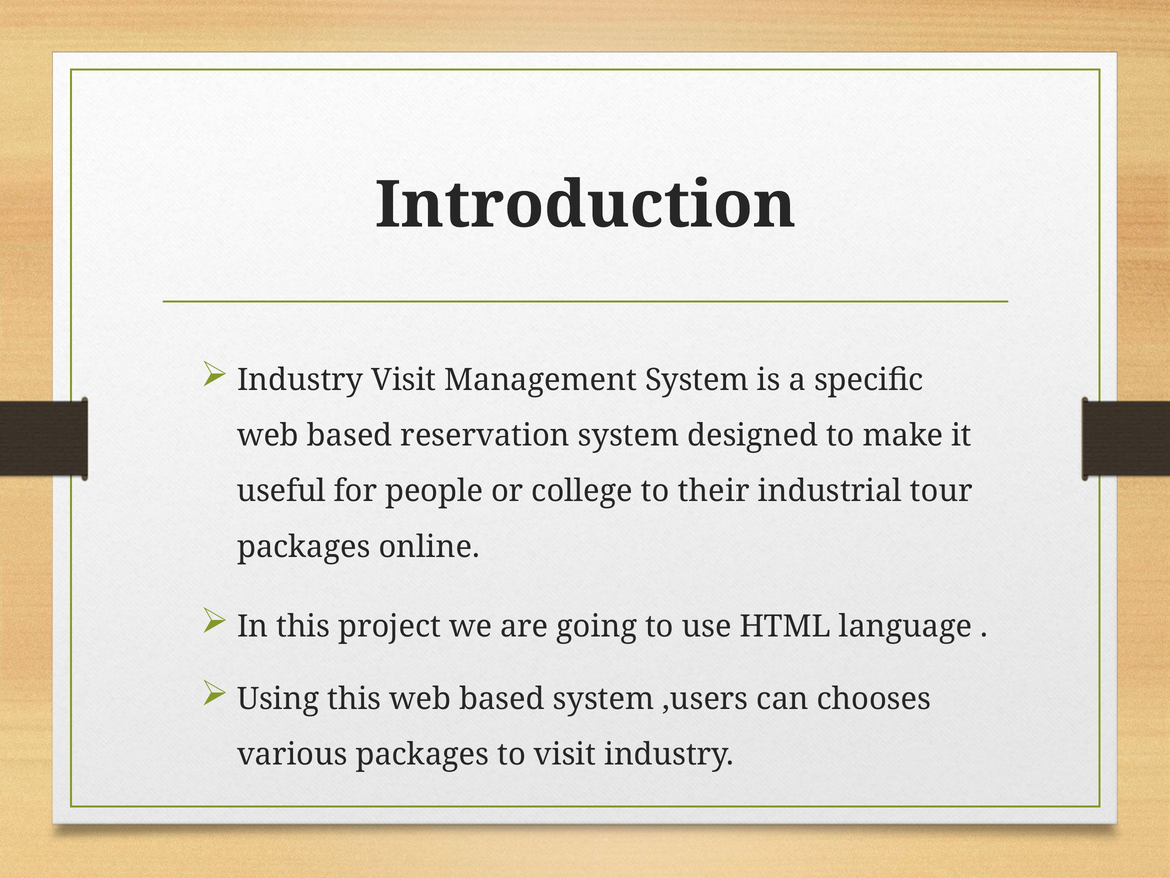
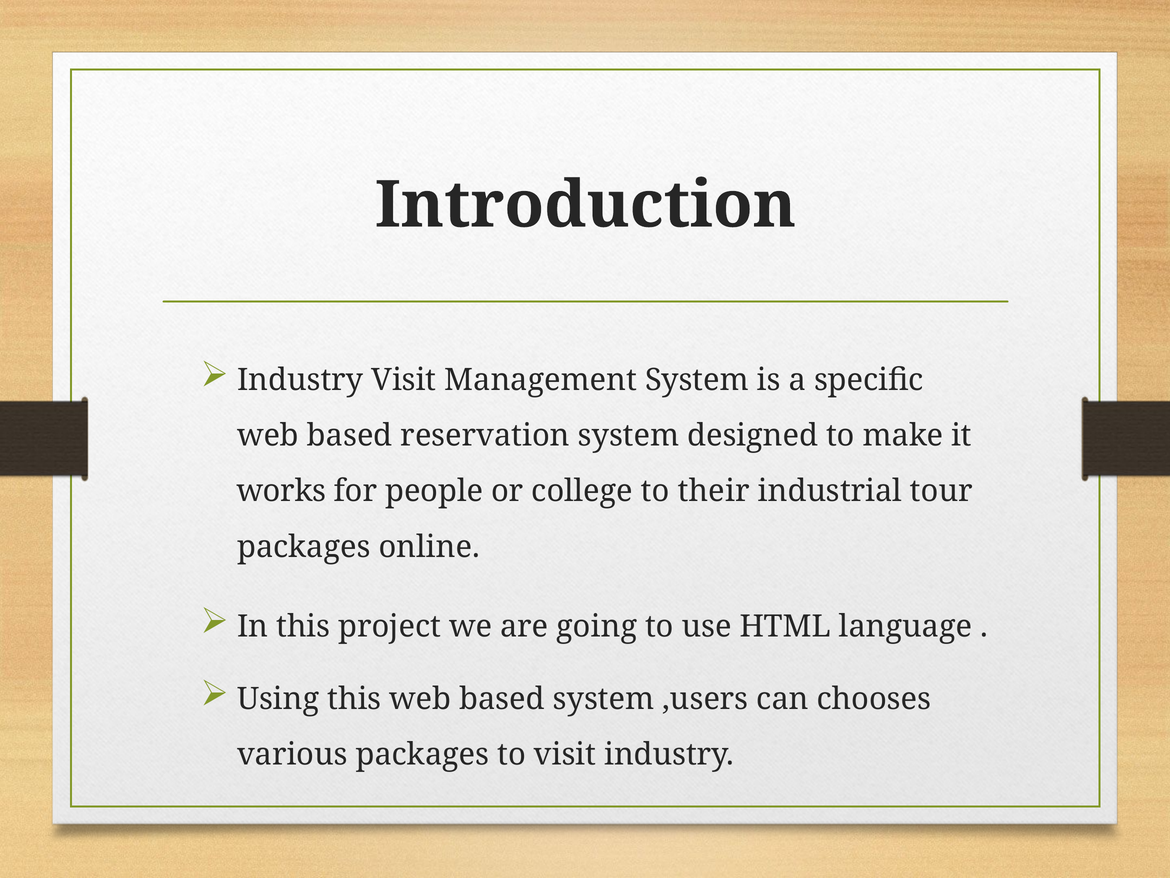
useful: useful -> works
